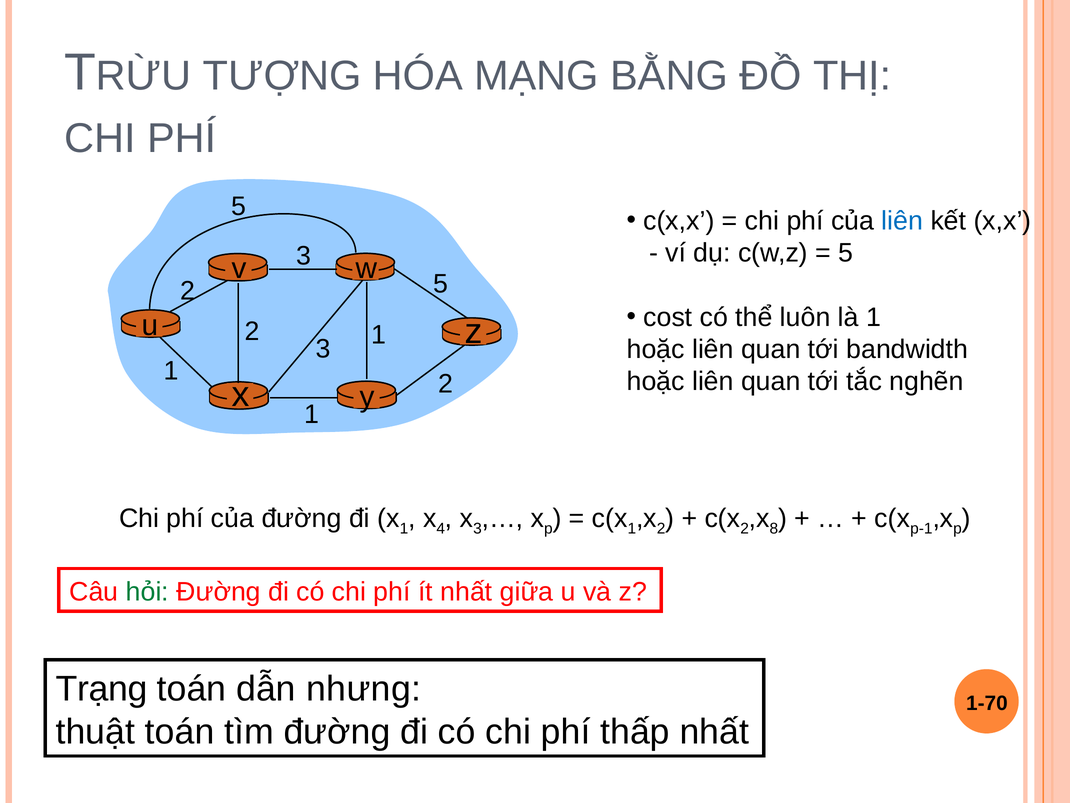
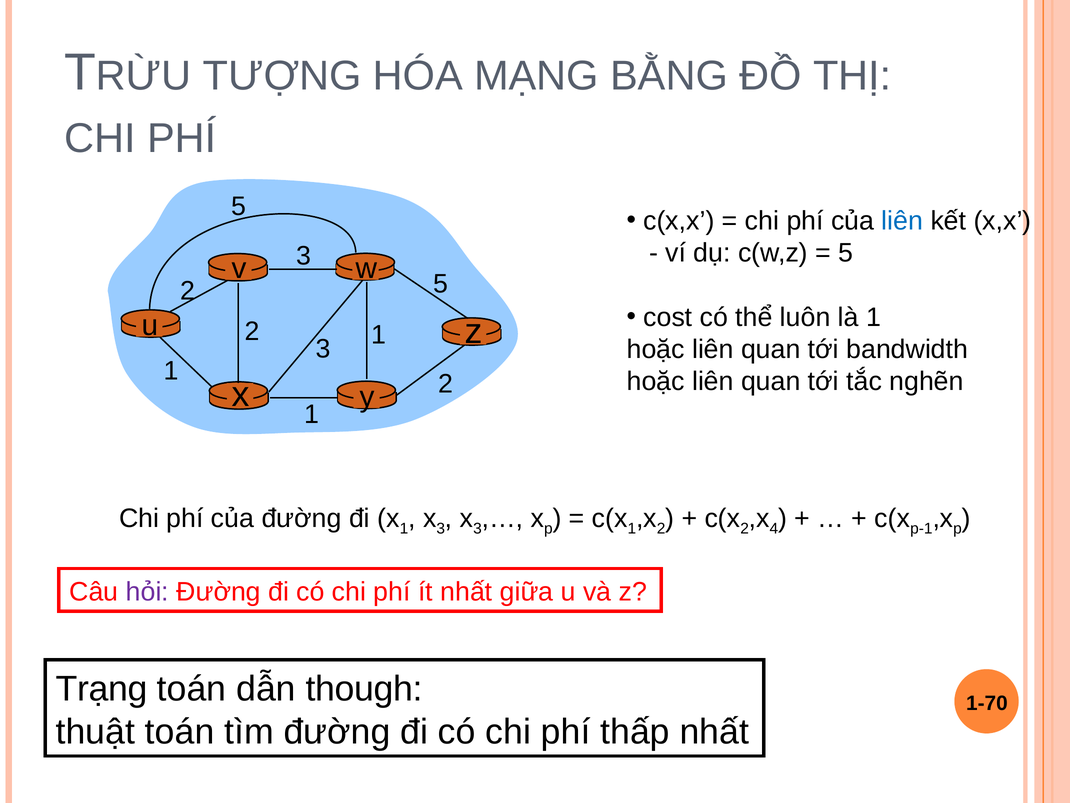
4 at (441, 528): 4 -> 3
8: 8 -> 4
hỏi colour: green -> purple
nhưng: nhưng -> though
